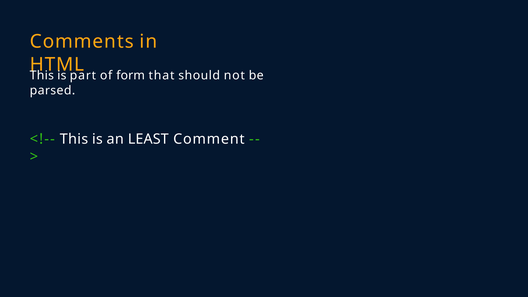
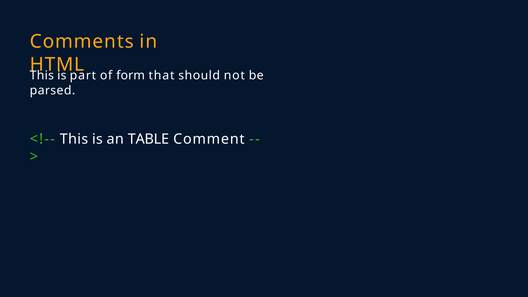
LEAST: LEAST -> TABLE
